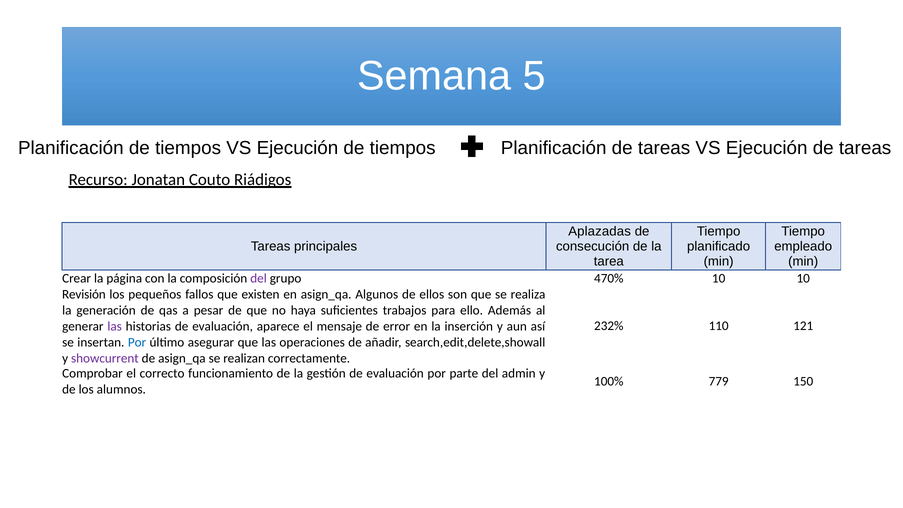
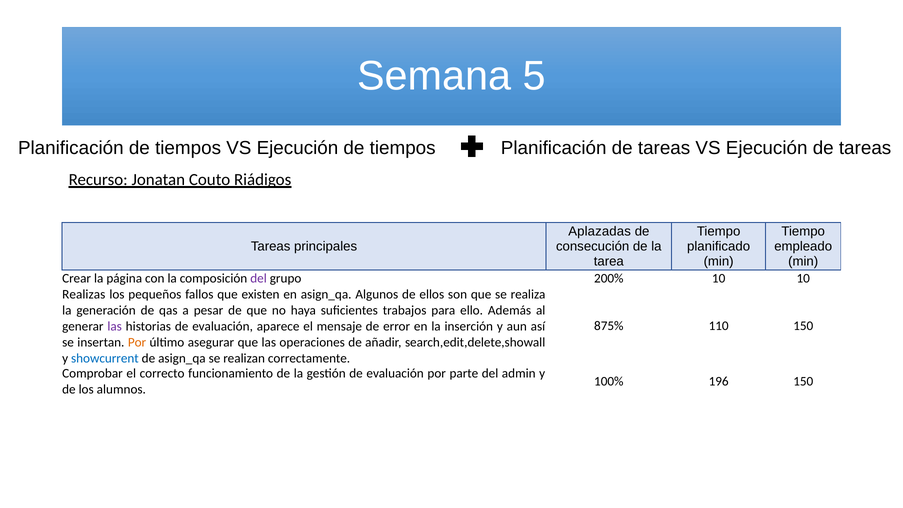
470%: 470% -> 200%
Revisión: Revisión -> Realizas
232%: 232% -> 875%
110 121: 121 -> 150
Por at (137, 342) colour: blue -> orange
showcurrent colour: purple -> blue
779: 779 -> 196
